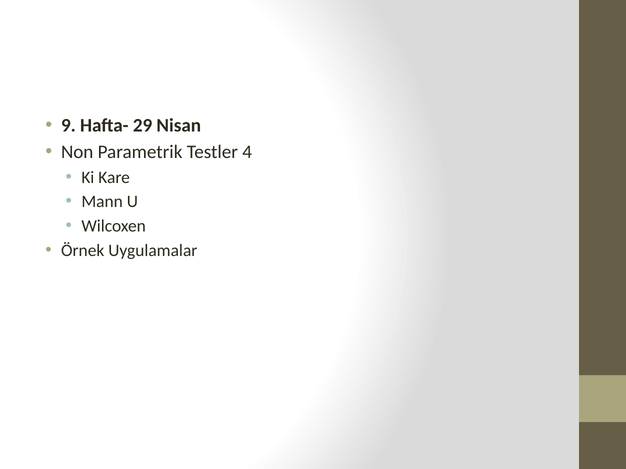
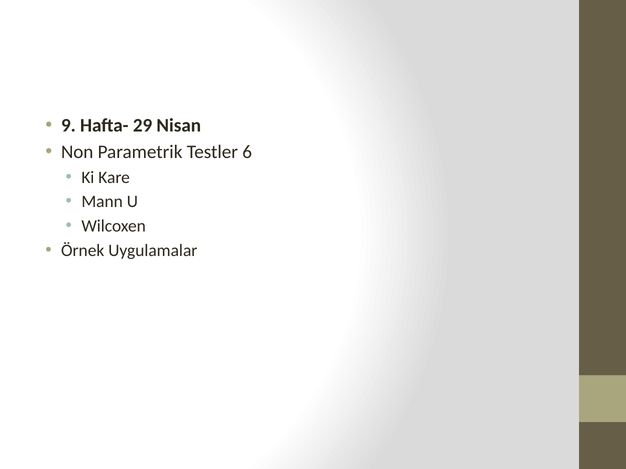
4: 4 -> 6
